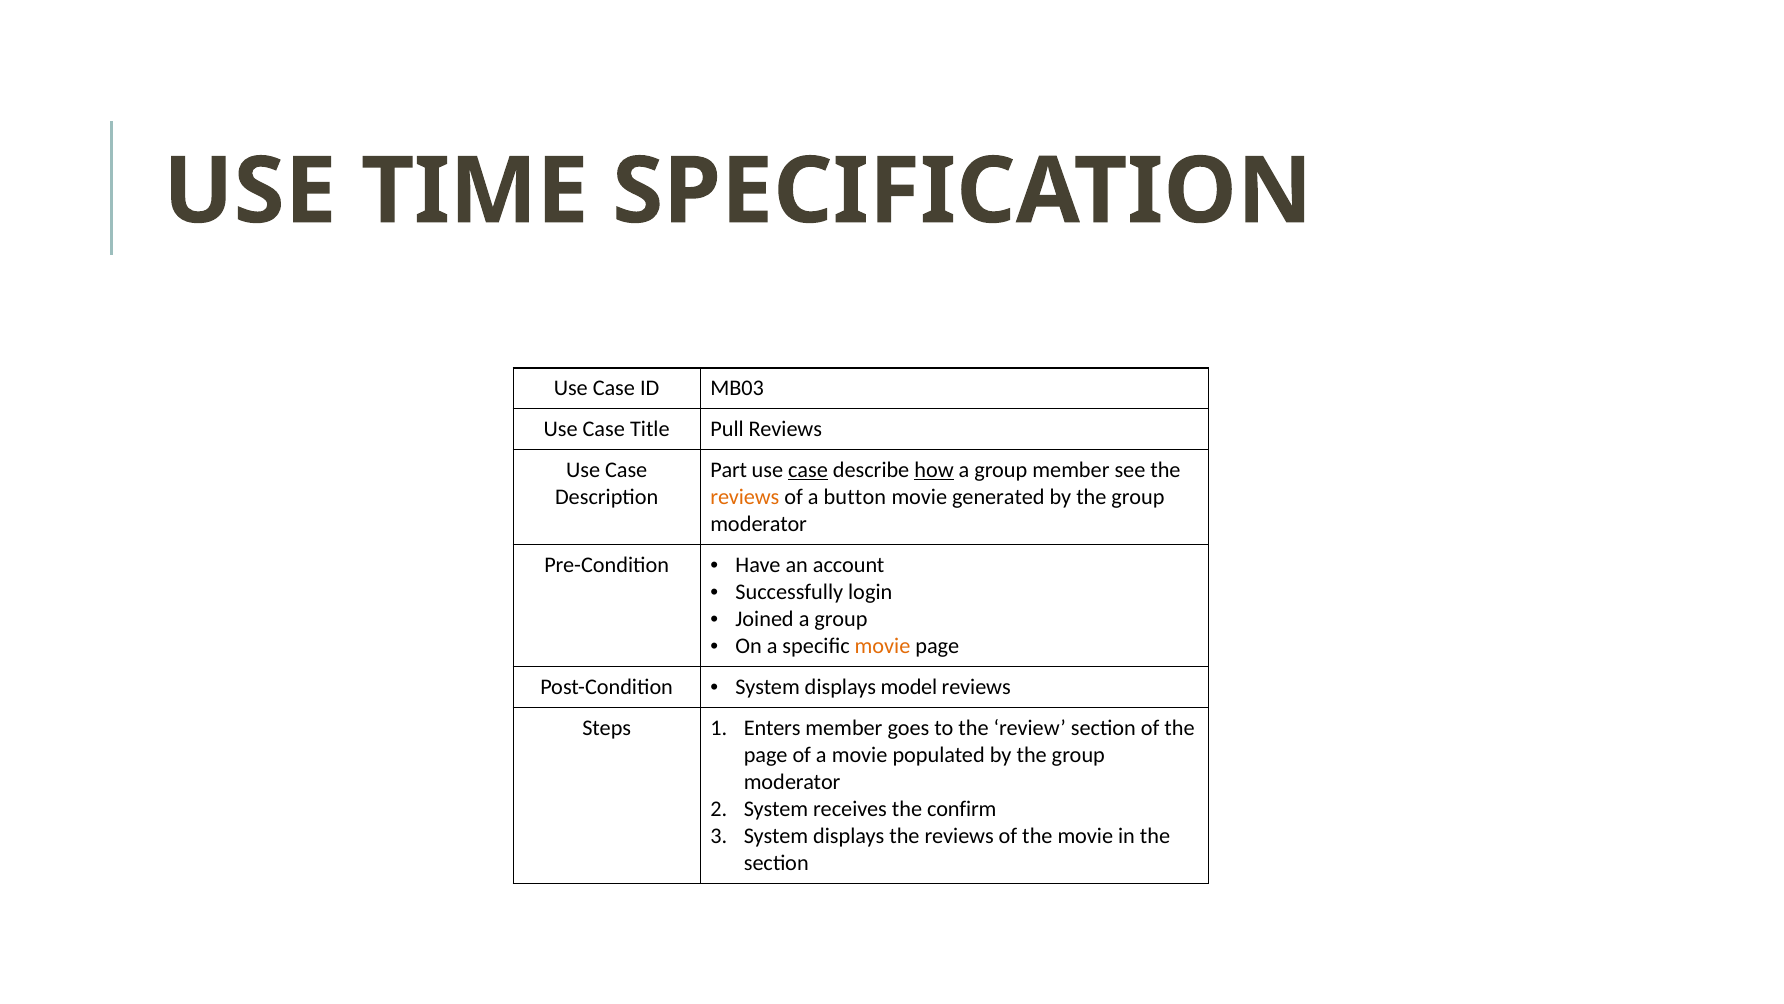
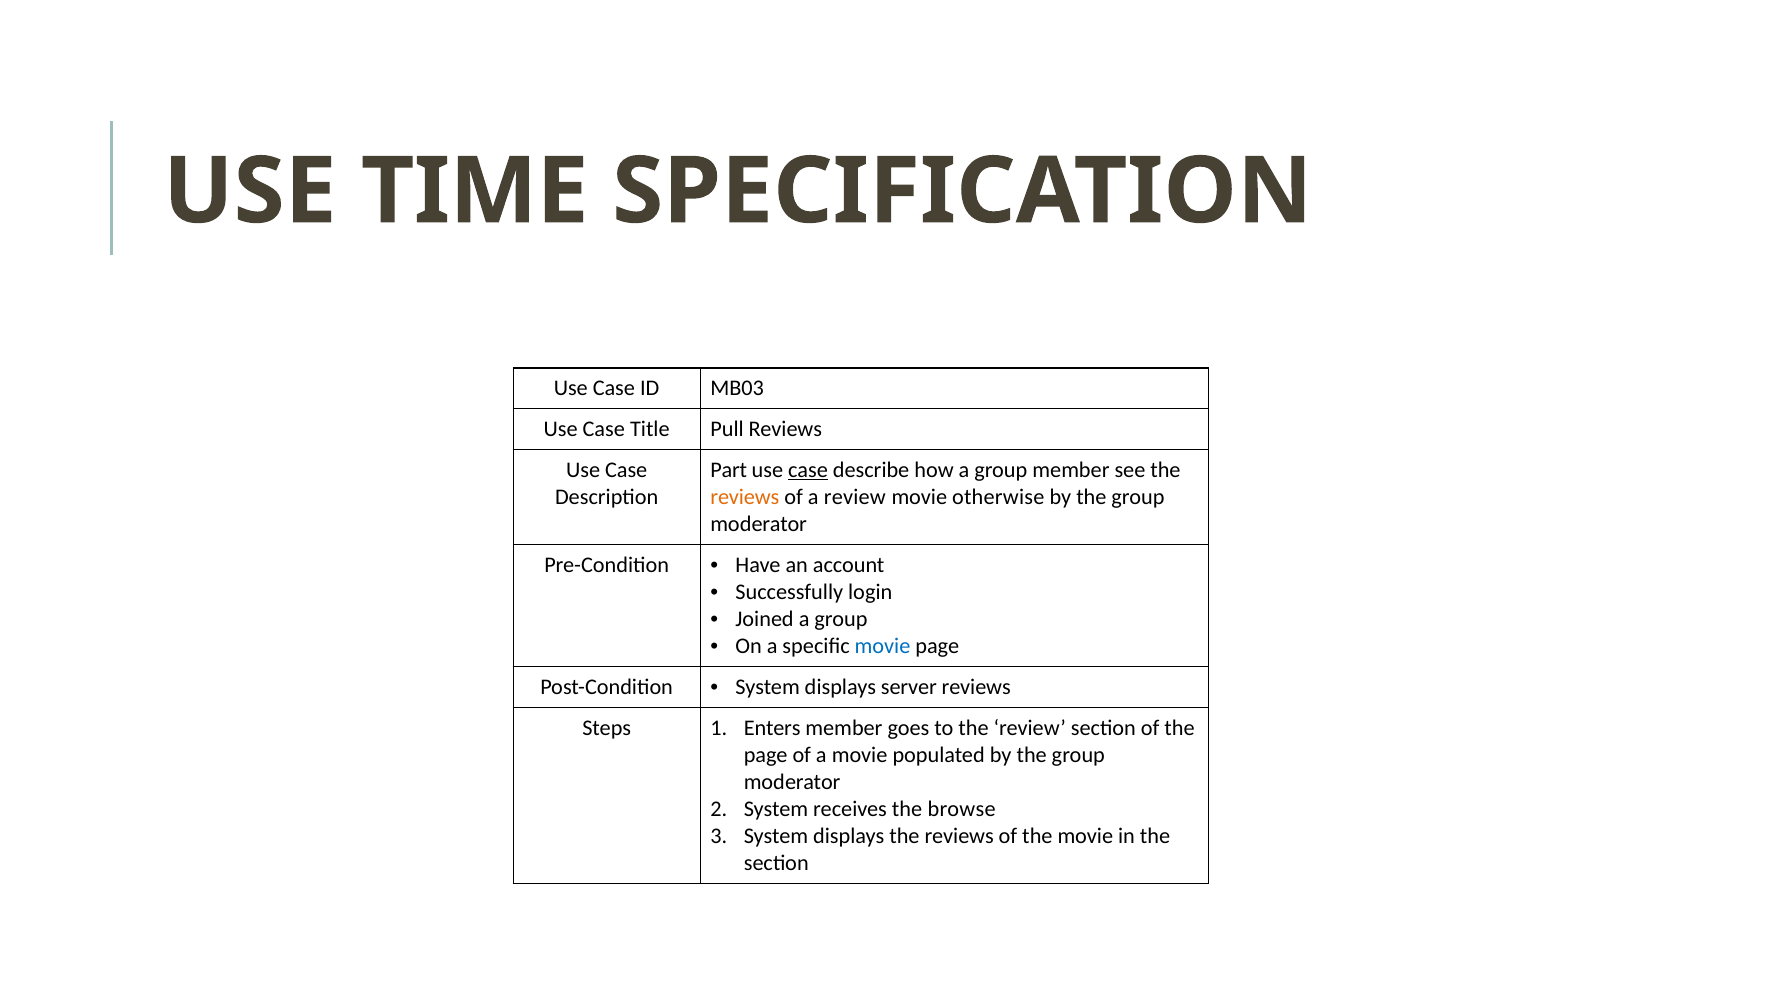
how underline: present -> none
a button: button -> review
generated: generated -> otherwise
movie at (883, 646) colour: orange -> blue
model: model -> server
confirm: confirm -> browse
